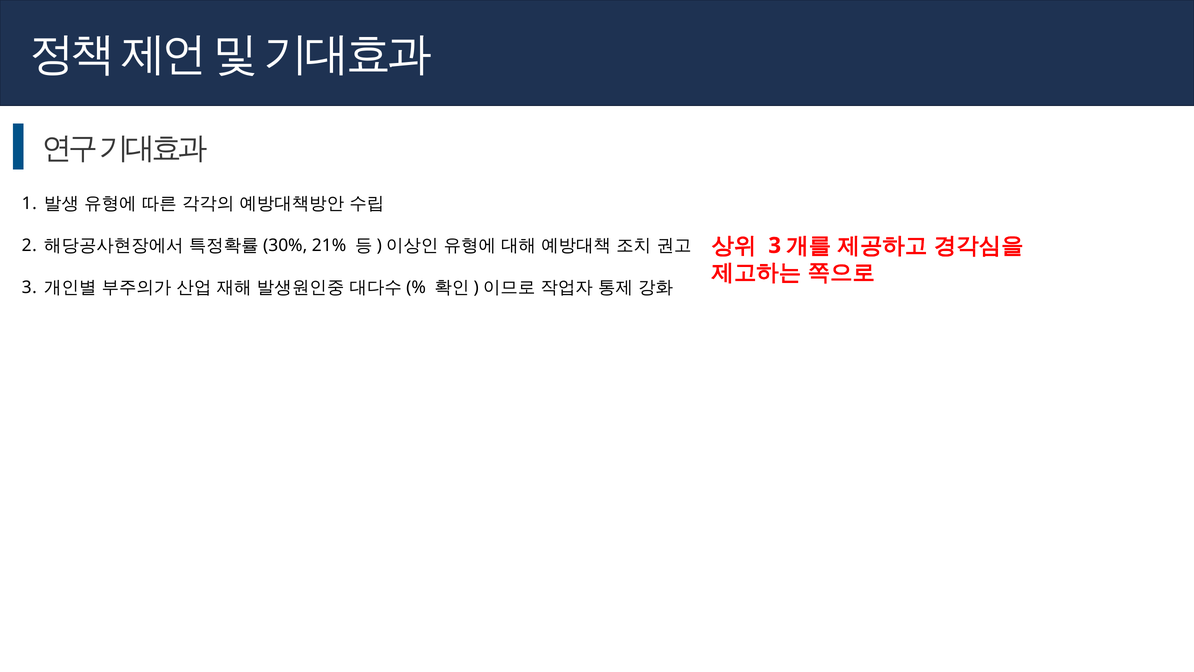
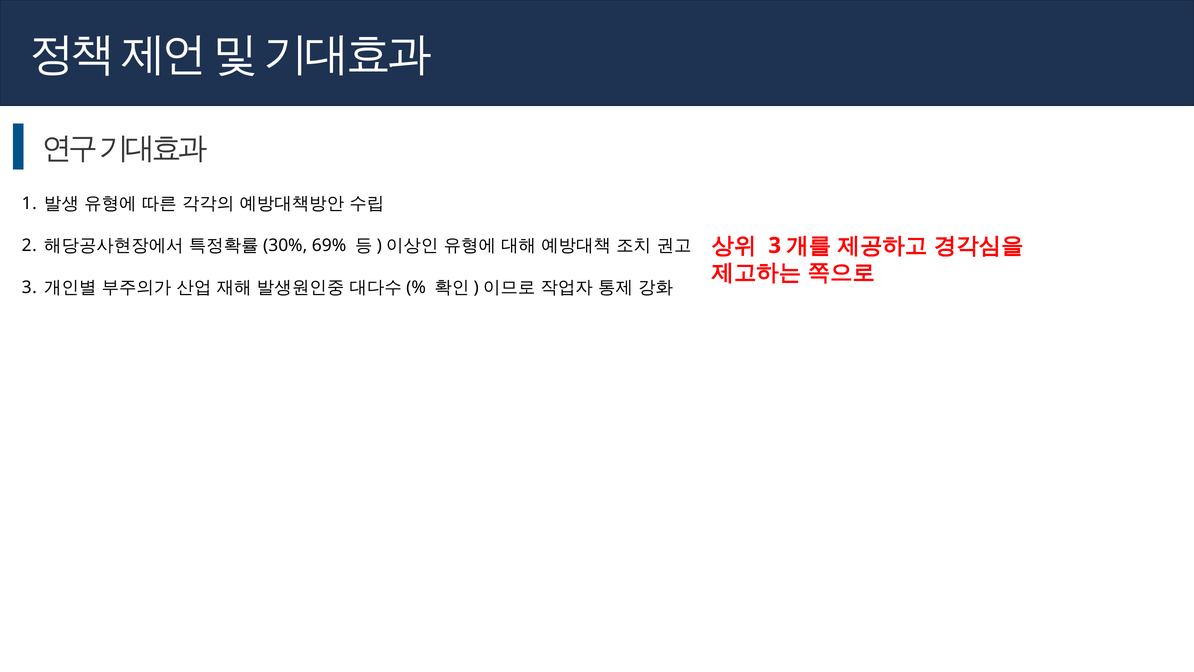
21%: 21% -> 69%
